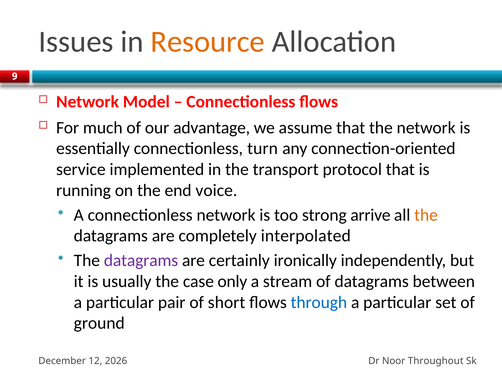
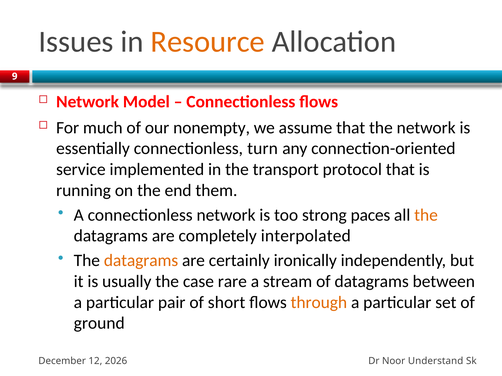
advantage: advantage -> nonempty
voice: voice -> them
arrive: arrive -> paces
datagrams at (141, 261) colour: purple -> orange
only: only -> rare
through colour: blue -> orange
Throughout: Throughout -> Understand
